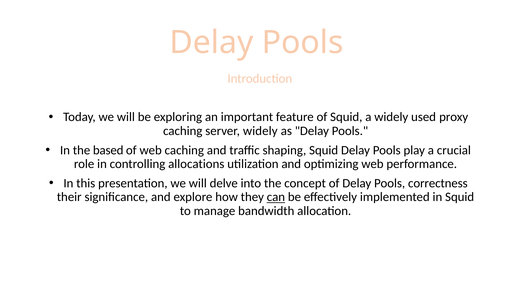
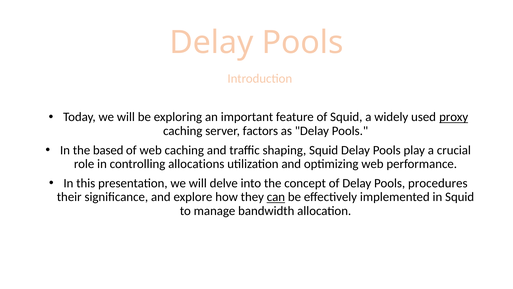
proxy underline: none -> present
server widely: widely -> factors
correctness: correctness -> procedures
